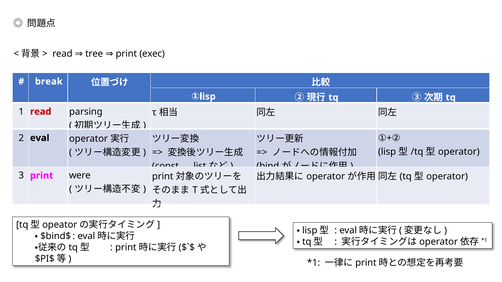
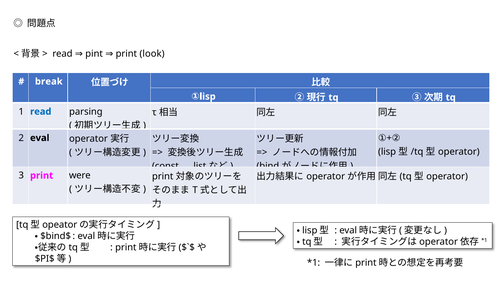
tree: tree -> pint
exec: exec -> look
read at (41, 112) colour: red -> blue
